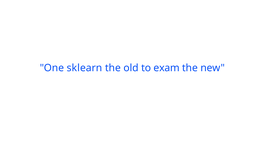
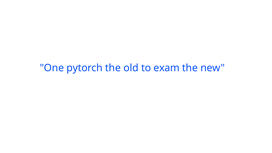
sklearn: sklearn -> pytorch
